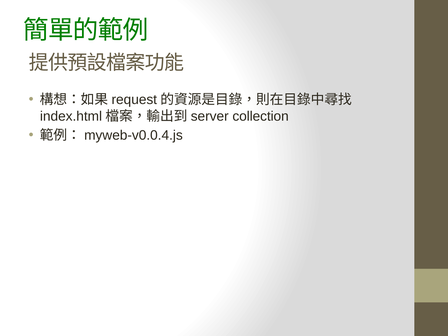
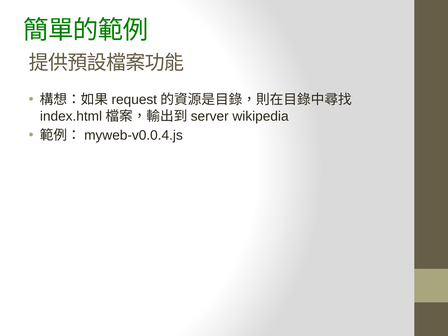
collection: collection -> wikipedia
